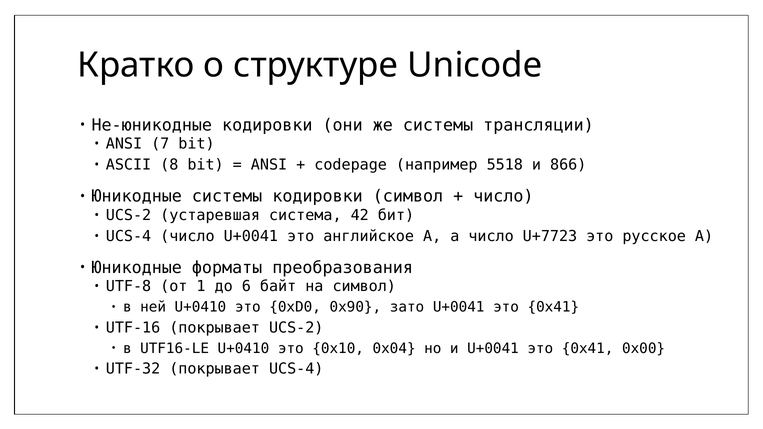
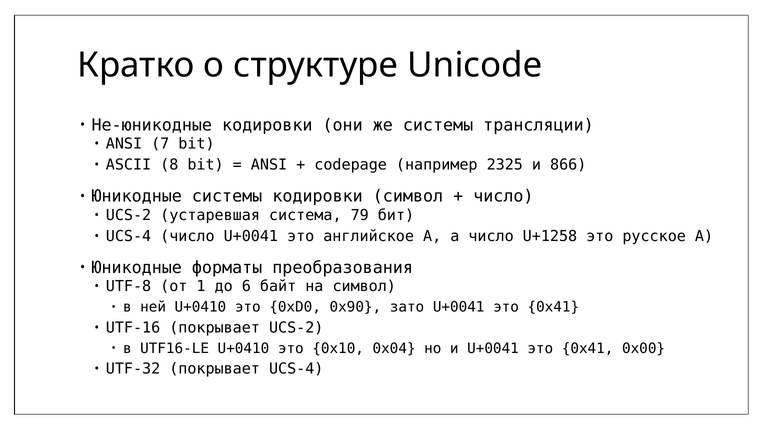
5518: 5518 -> 2325
42: 42 -> 79
U+7723: U+7723 -> U+1258
